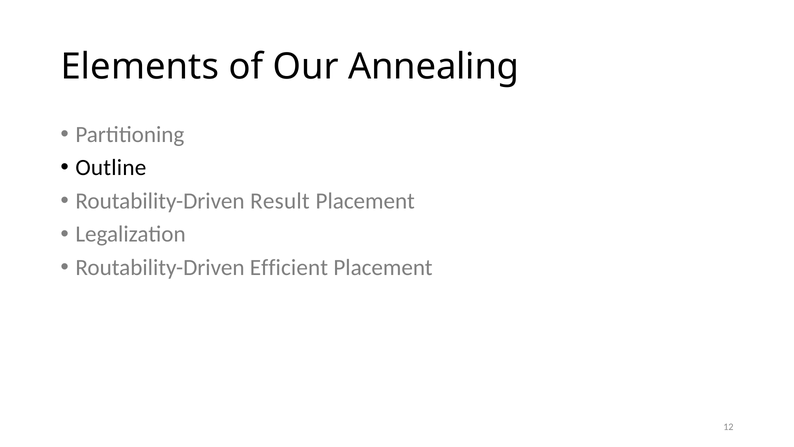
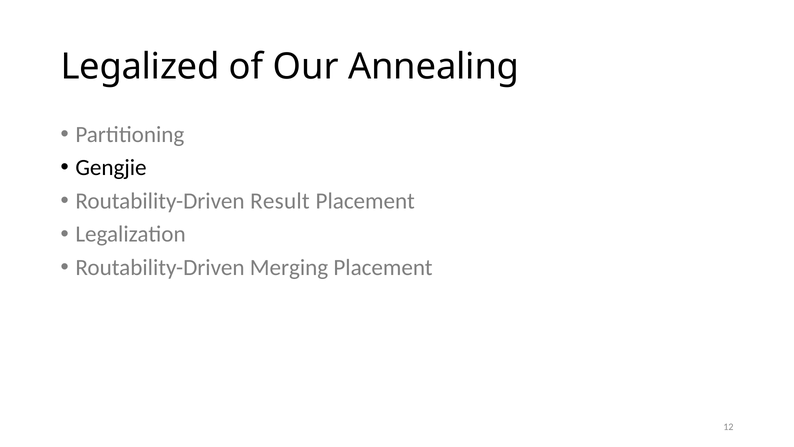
Elements: Elements -> Legalized
Outline: Outline -> Gengjie
Efficient: Efficient -> Merging
